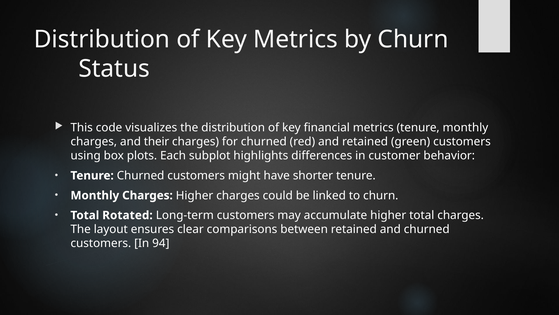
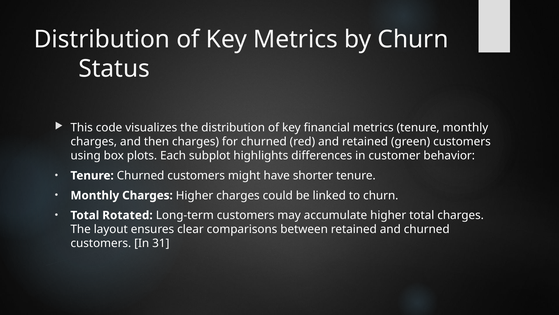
their: their -> then
94: 94 -> 31
